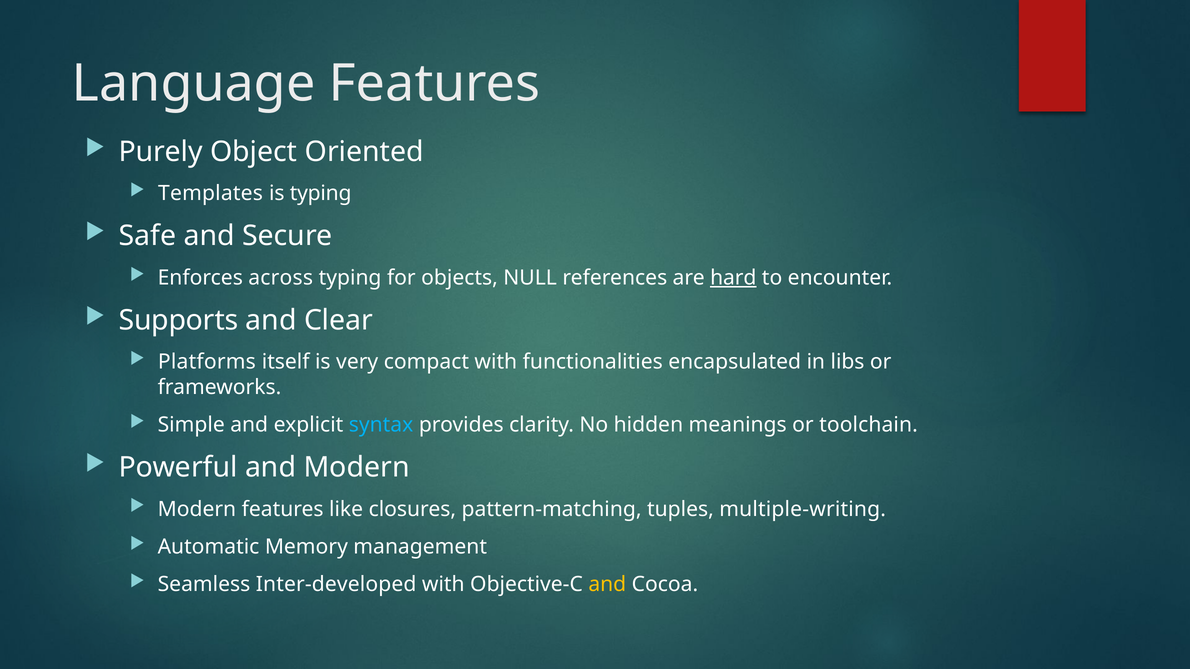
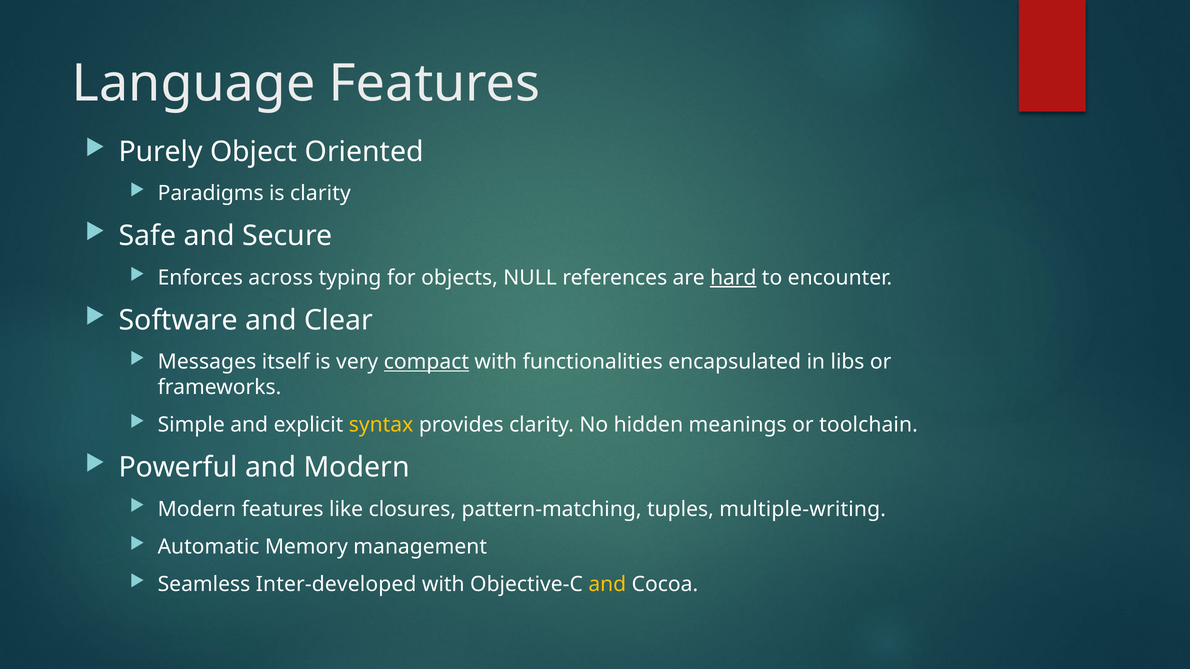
Templates: Templates -> Paradigms
is typing: typing -> clarity
Supports: Supports -> Software
Platforms: Platforms -> Messages
compact underline: none -> present
syntax colour: light blue -> yellow
